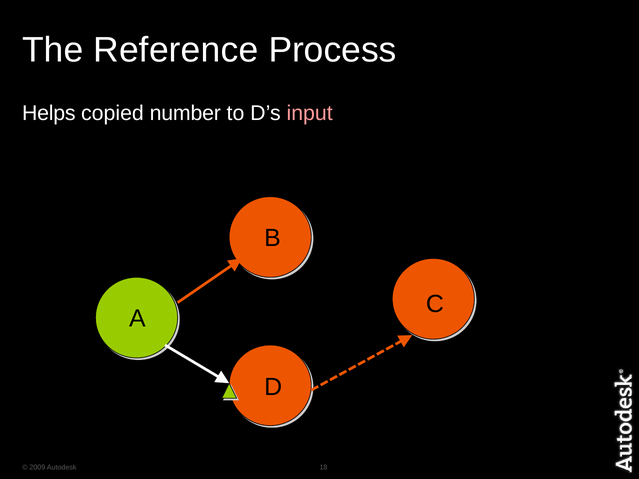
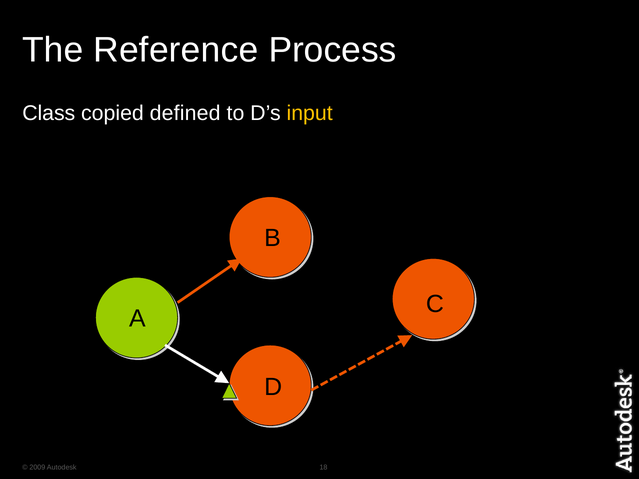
Helps: Helps -> Class
number: number -> defined
input colour: pink -> yellow
